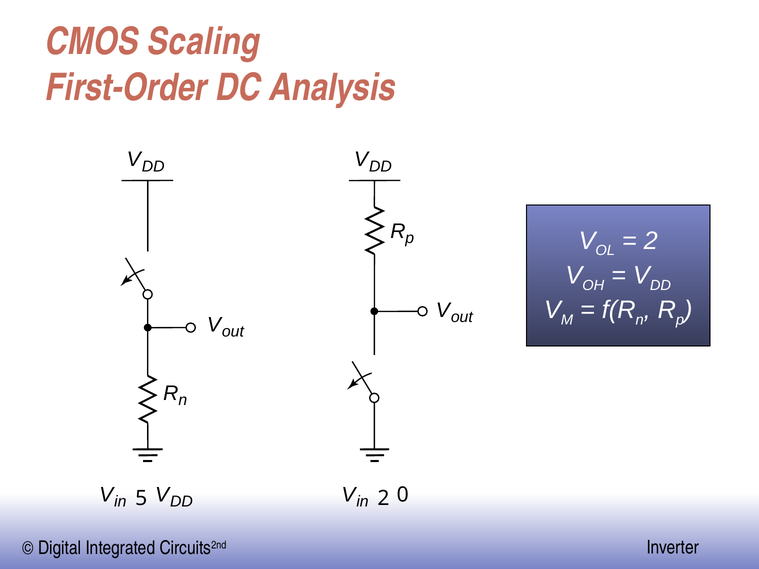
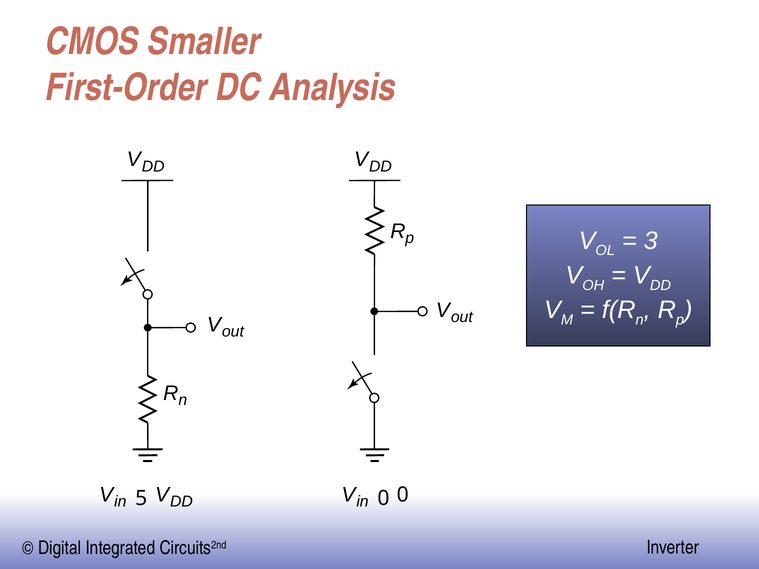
Scaling: Scaling -> Smaller
2 at (651, 241): 2 -> 3
in 2: 2 -> 0
